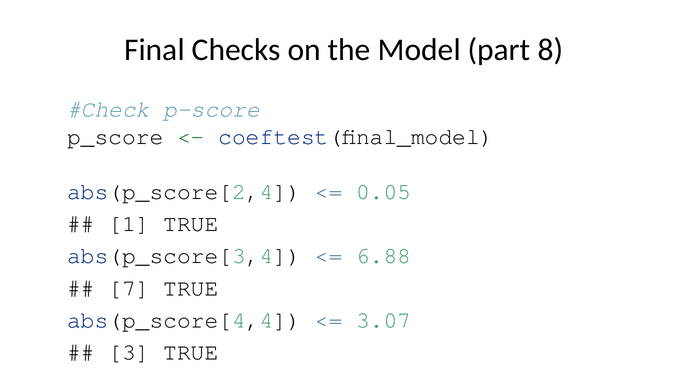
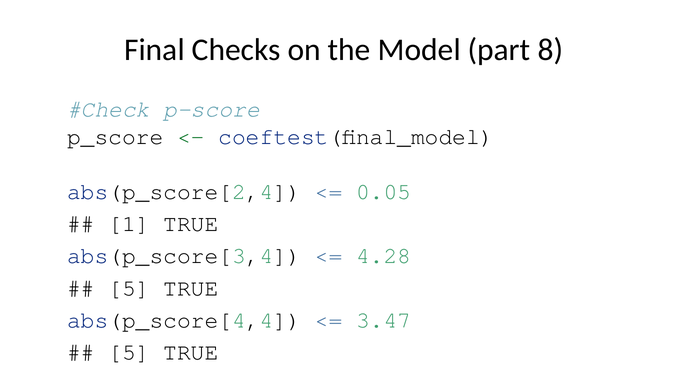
6.88: 6.88 -> 4.28
7 at (129, 288): 7 -> 5
3.07: 3.07 -> 3.47
3 at (129, 352): 3 -> 5
